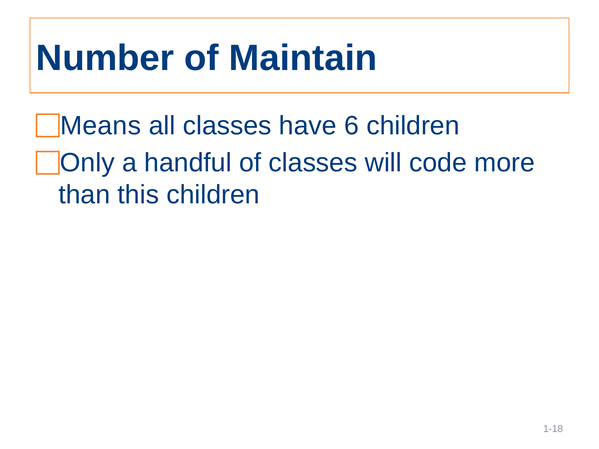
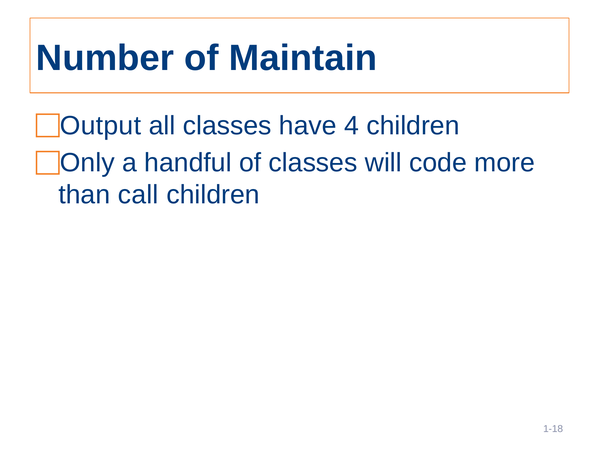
Means: Means -> Output
6: 6 -> 4
this: this -> call
